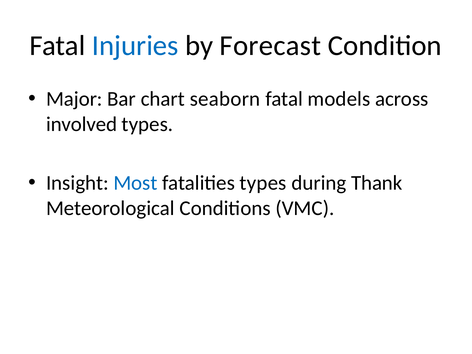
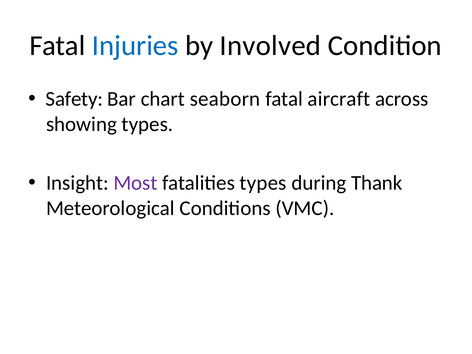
Forecast: Forecast -> Involved
Major: Major -> Safety
models: models -> aircraft
involved: involved -> showing
Most colour: blue -> purple
